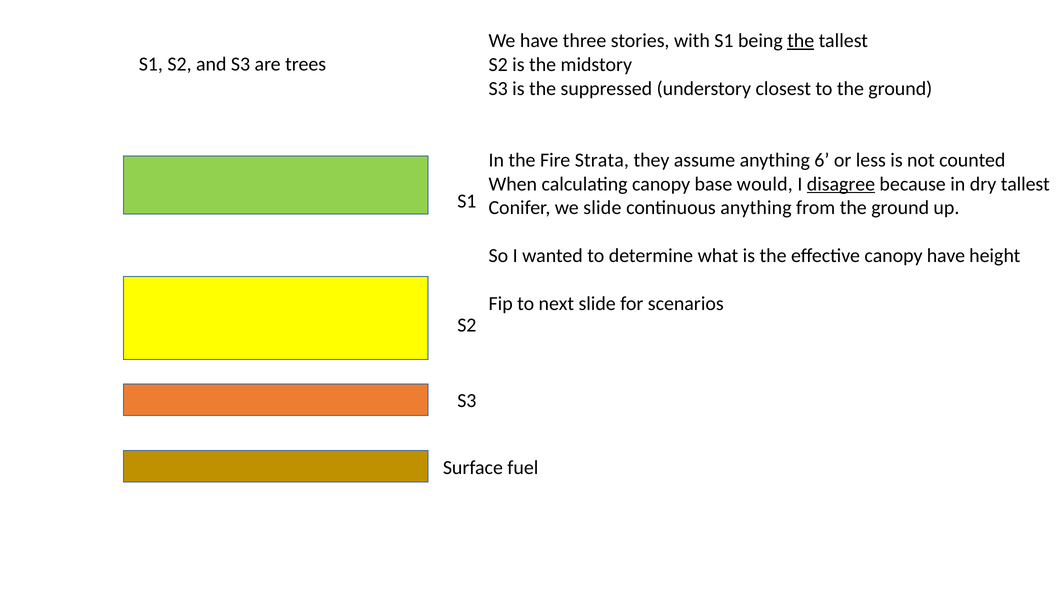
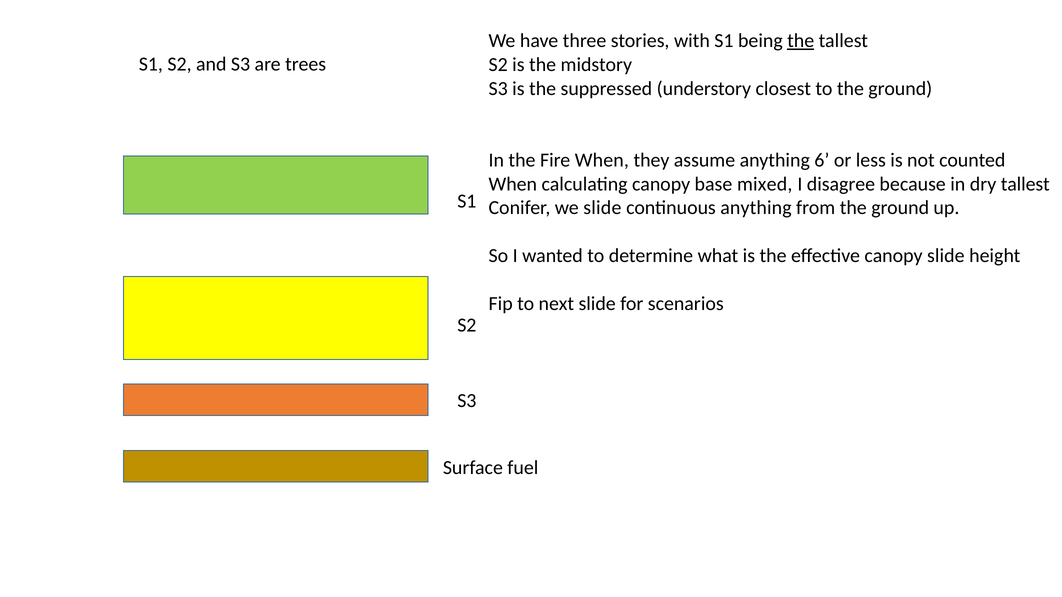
Fire Strata: Strata -> When
would: would -> mixed
disagree underline: present -> none
canopy have: have -> slide
